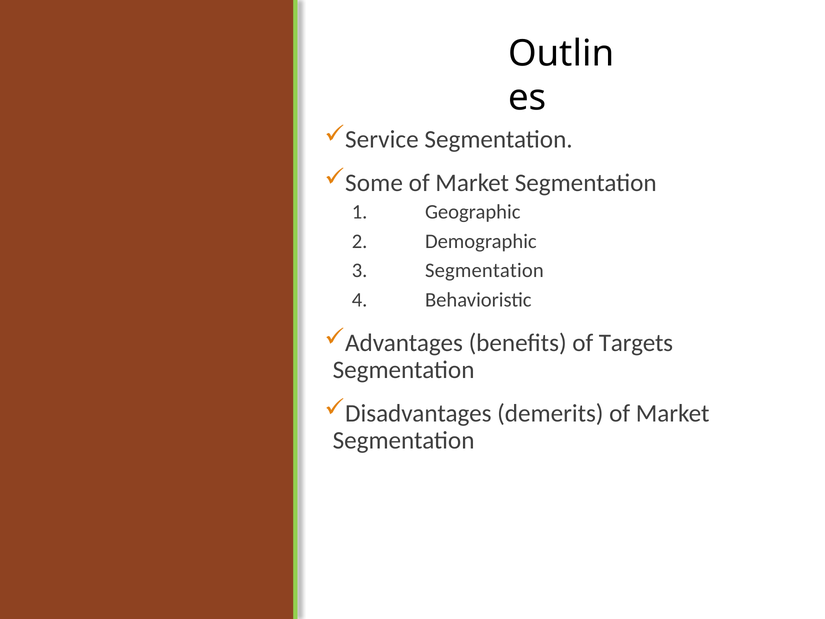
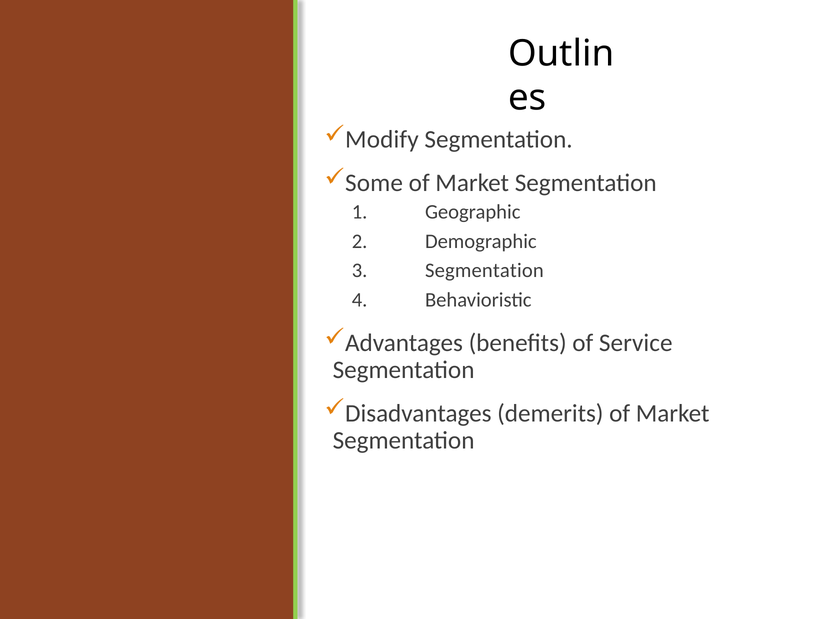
Service: Service -> Modify
Targets: Targets -> Service
